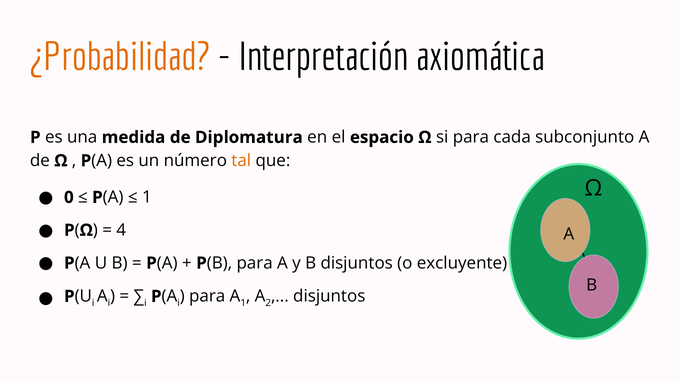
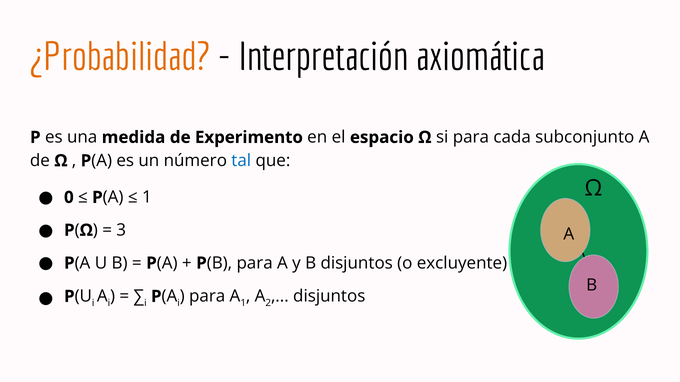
Diplomatura: Diplomatura -> Experimento
tal colour: orange -> blue
4: 4 -> 3
